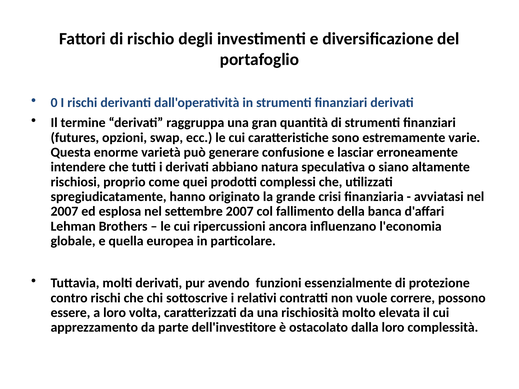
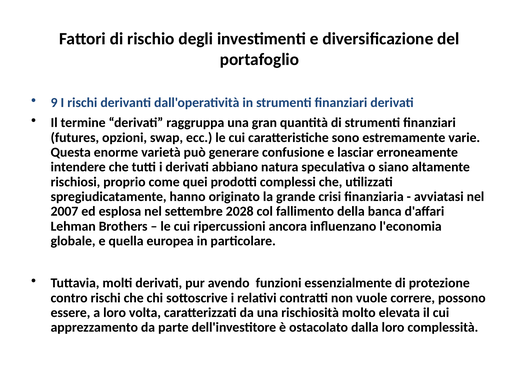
0: 0 -> 9
settembre 2007: 2007 -> 2028
